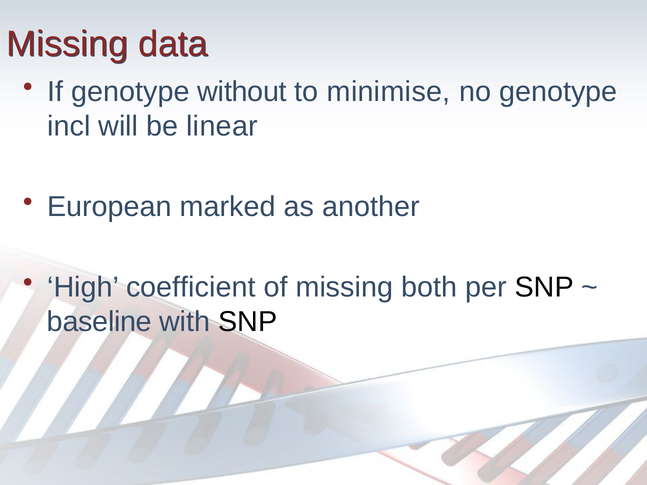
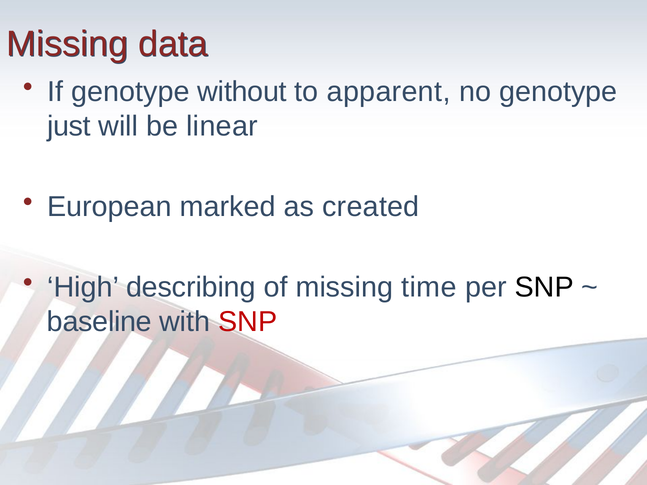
minimise: minimise -> apparent
incl: incl -> just
another: another -> created
coefficient: coefficient -> describing
both: both -> time
SNP at (248, 322) colour: black -> red
